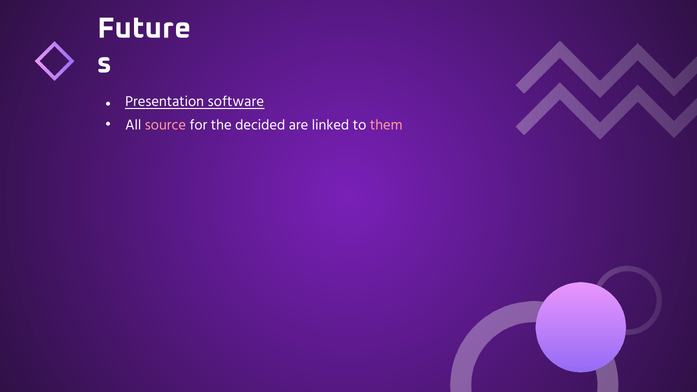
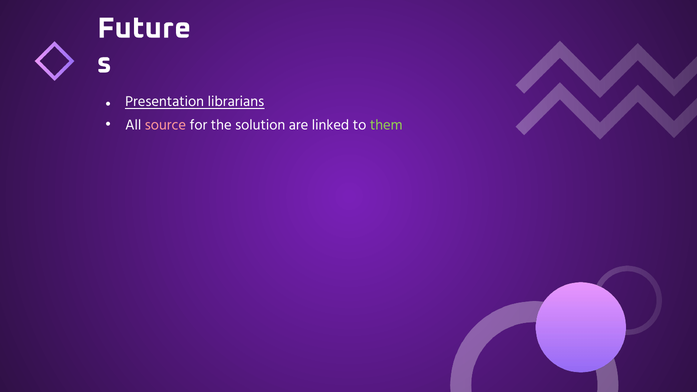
software: software -> librarians
decided: decided -> solution
them colour: pink -> light green
